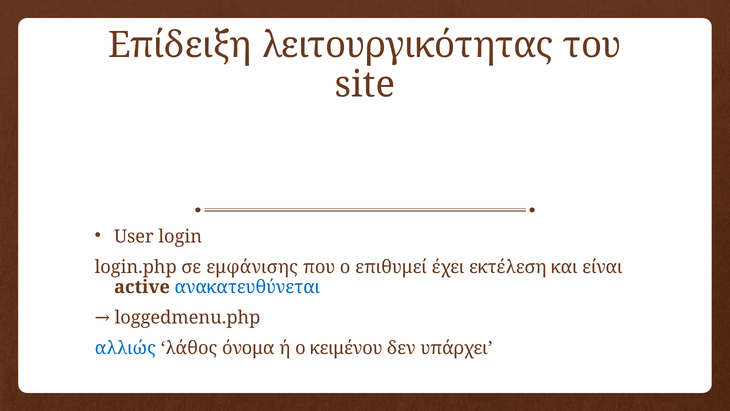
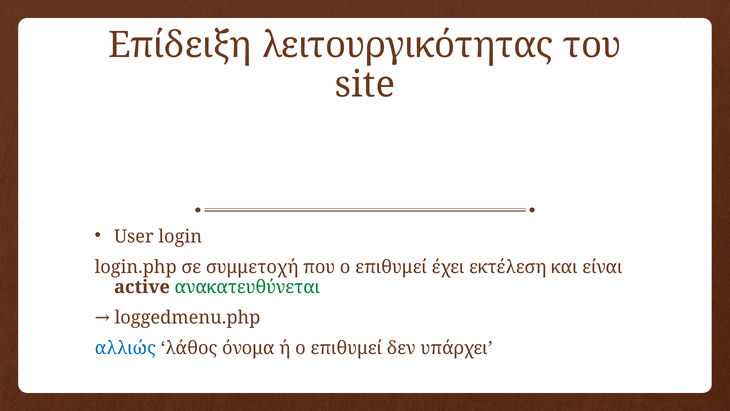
εμφάνισης: εμφάνισης -> συμμετοχή
ανακατευθύνεται colour: blue -> green
ή ο κειμένου: κειμένου -> επιθυμεί
